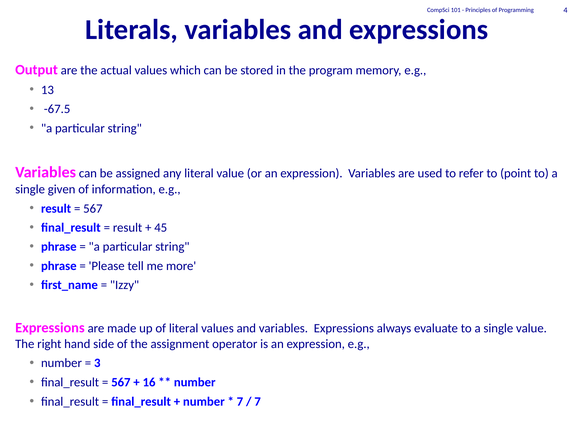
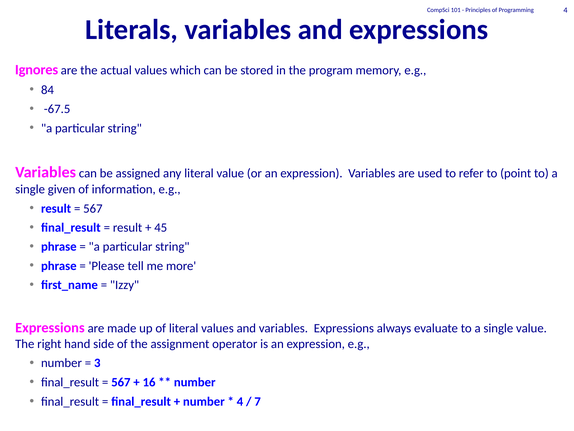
Output: Output -> Ignores
13: 13 -> 84
7 at (240, 401): 7 -> 4
